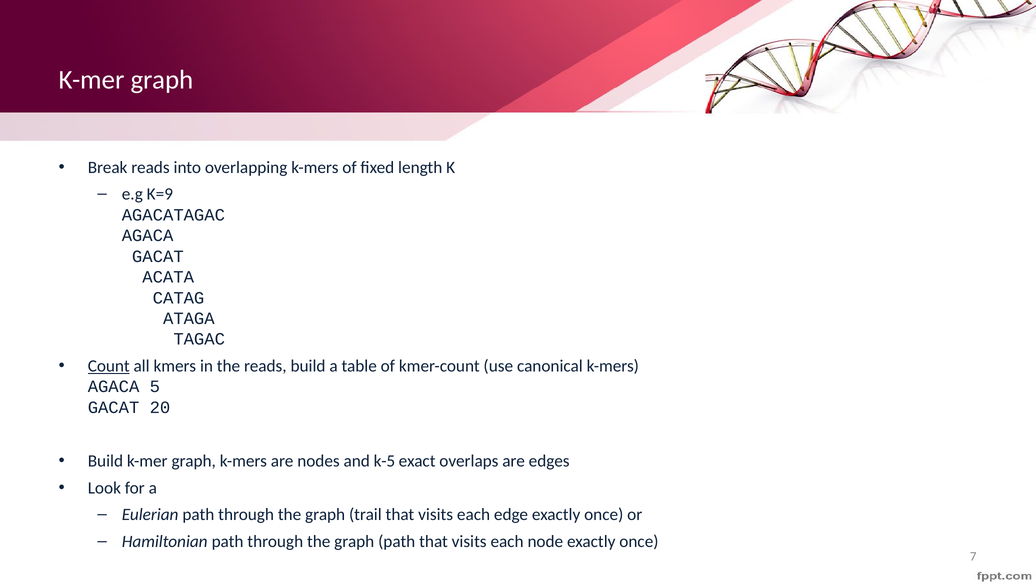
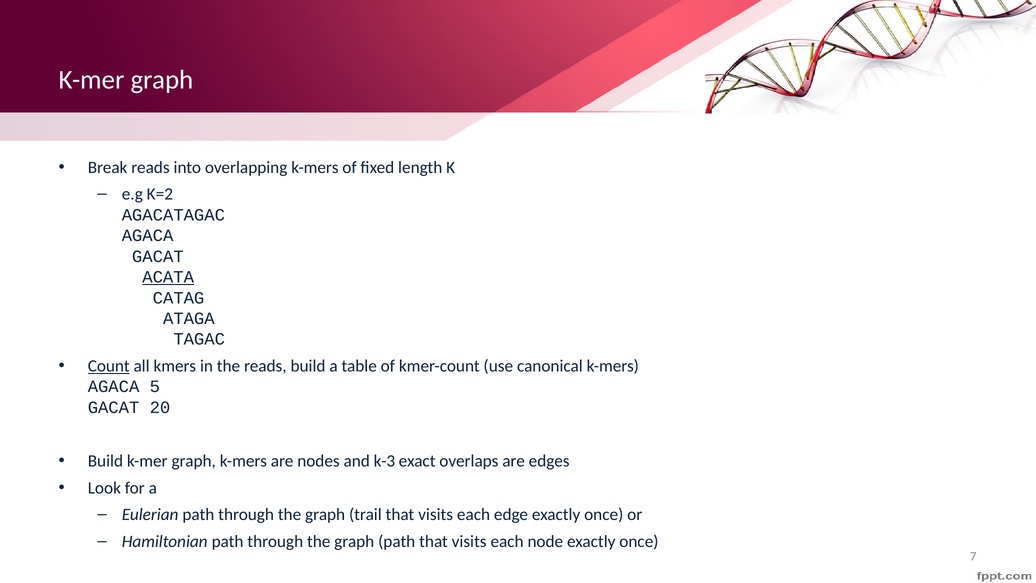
K=9: K=9 -> K=2
ACATA underline: none -> present
k-5: k-5 -> k-3
